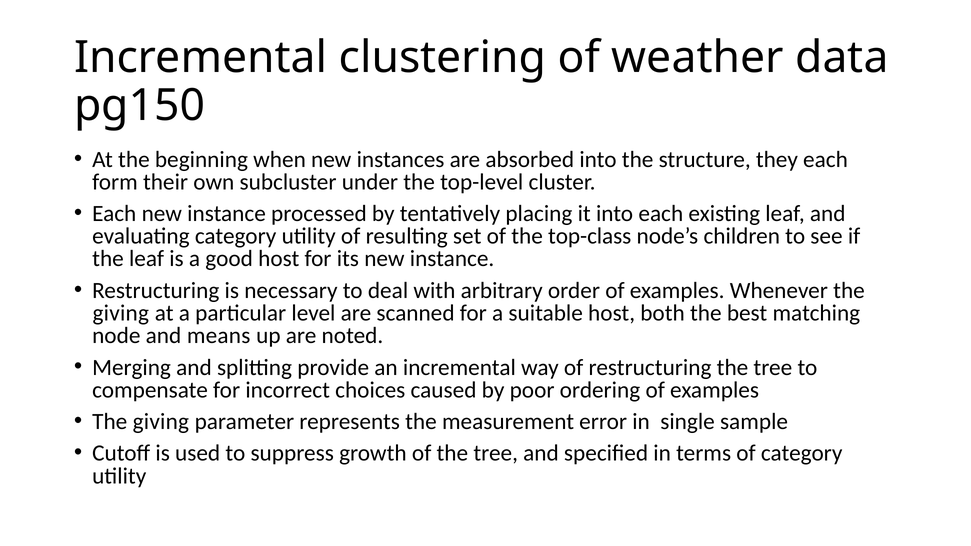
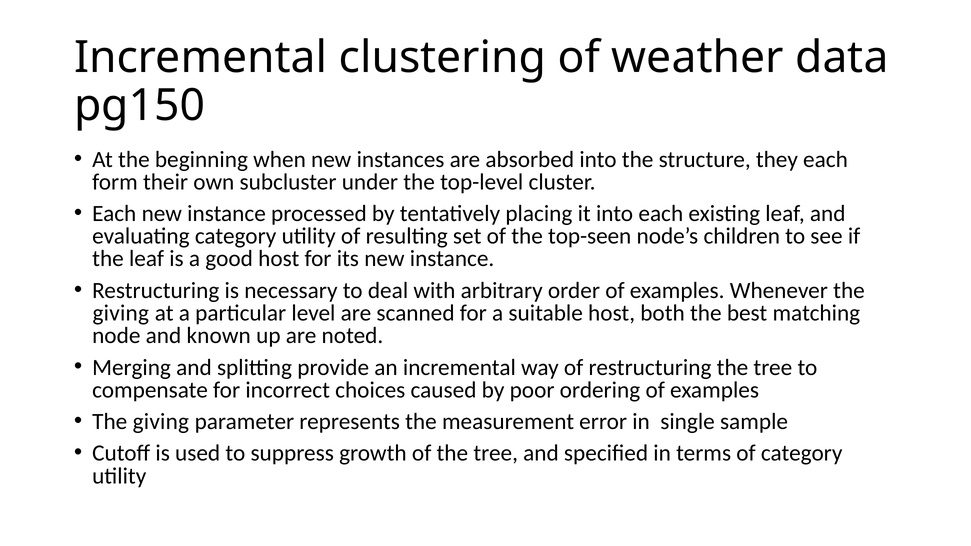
top-class: top-class -> top-seen
means: means -> known
